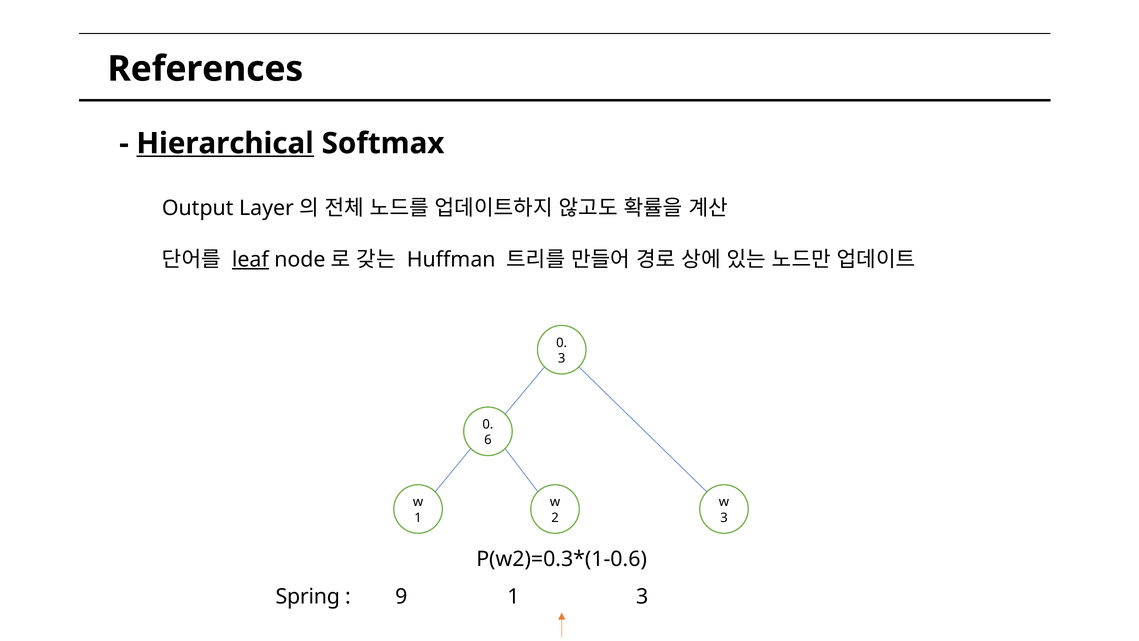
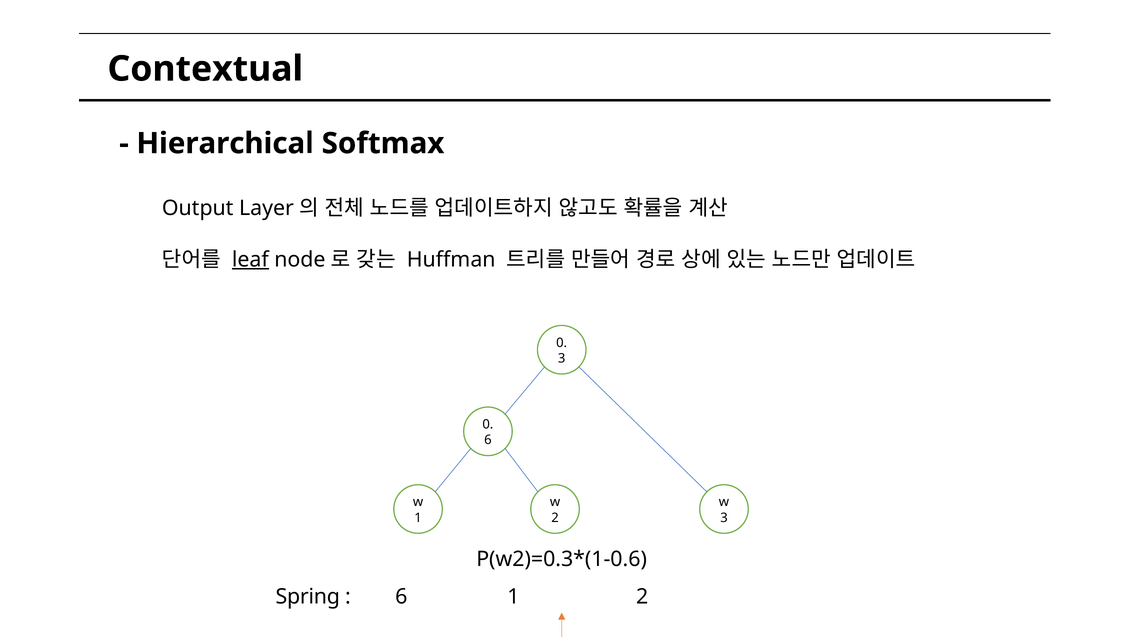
References: References -> Contextual
Hierarchical underline: present -> none
9 at (401, 596): 9 -> 6
1 3: 3 -> 2
